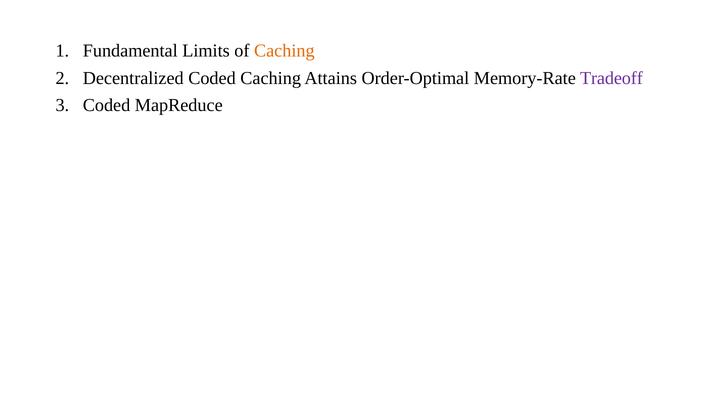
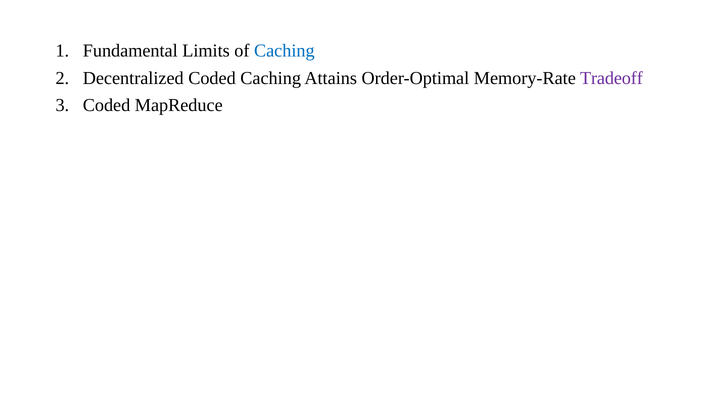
Caching at (284, 51) colour: orange -> blue
